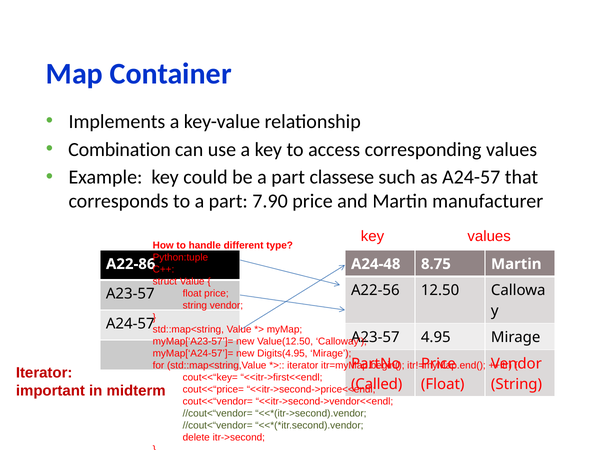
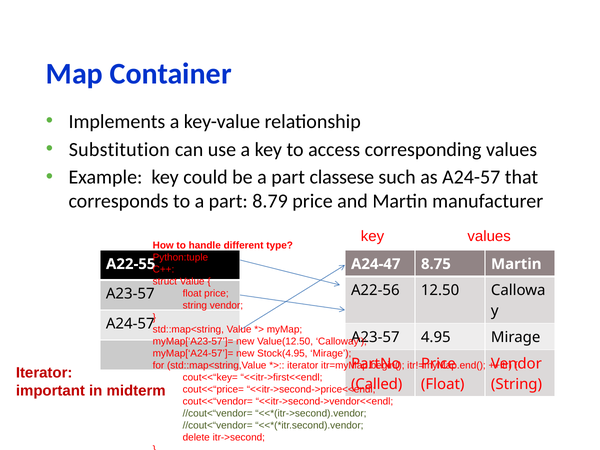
Combination: Combination -> Substitution
7.90: 7.90 -> 8.79
A22-86: A22-86 -> A22-55
A24-48: A24-48 -> A24-47
Digits(4.95: Digits(4.95 -> Stock(4.95
